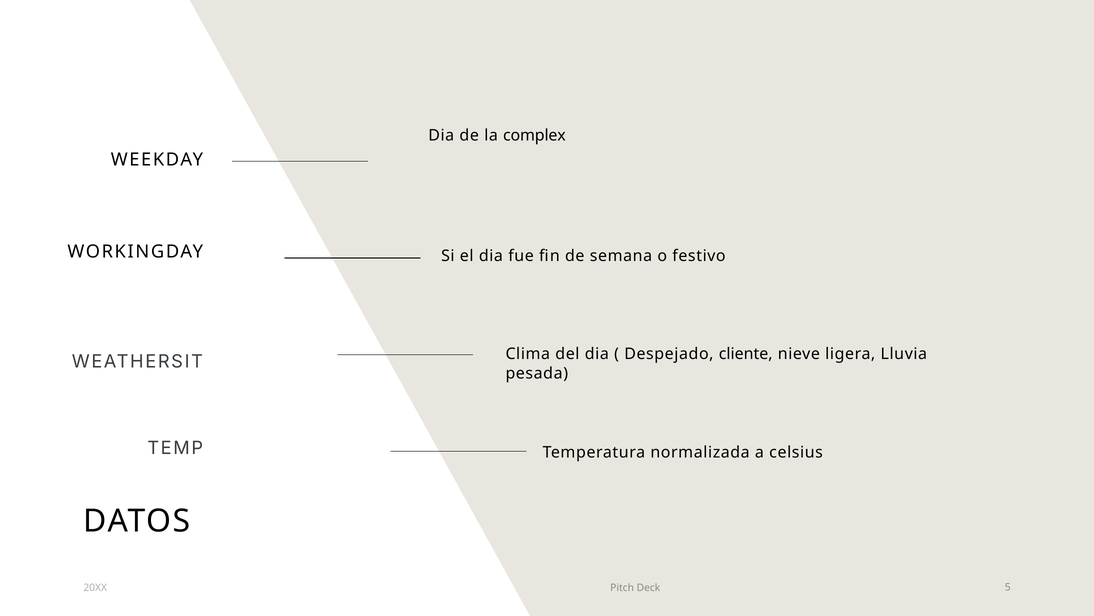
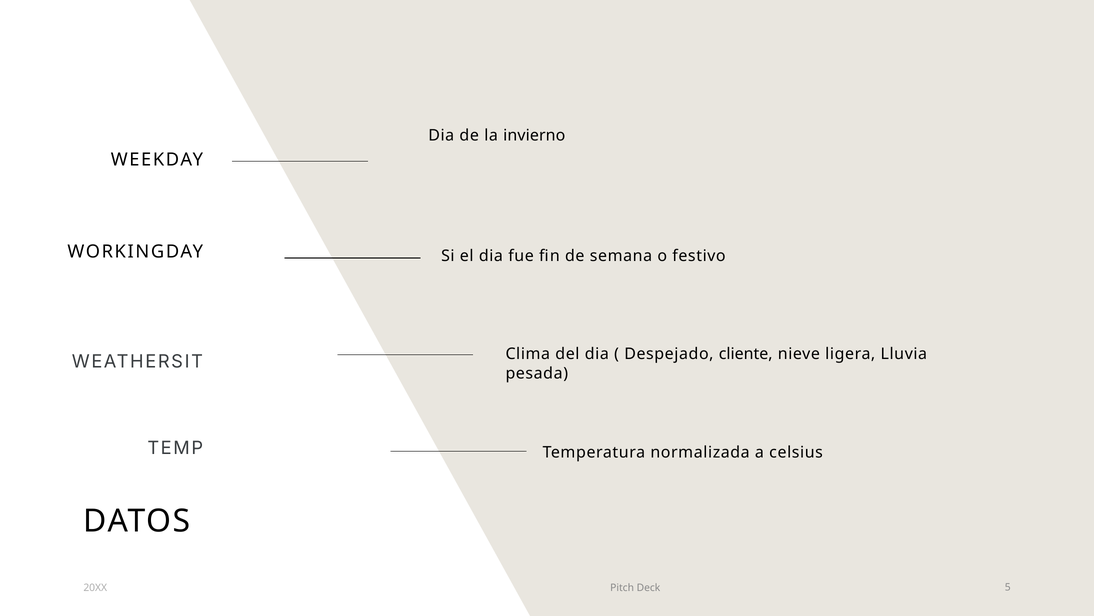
complex: complex -> invierno
